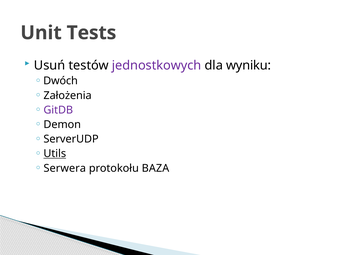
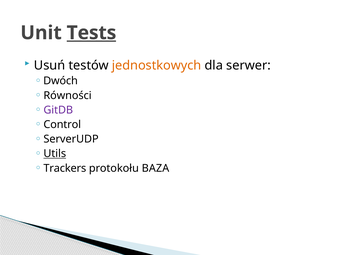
Tests underline: none -> present
jednostkowych colour: purple -> orange
wyniku: wyniku -> serwer
Założenia: Założenia -> Równości
Demon: Demon -> Control
Serwera: Serwera -> Trackers
